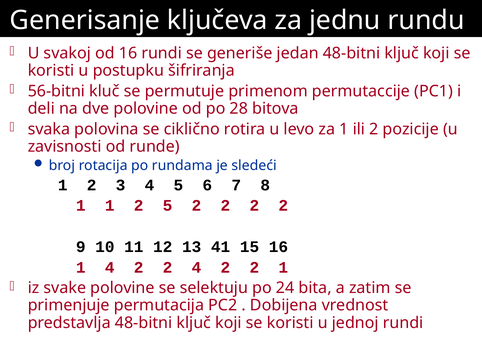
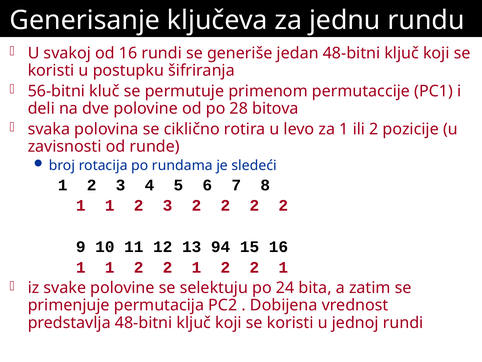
1 1 2 5: 5 -> 3
41: 41 -> 94
4 at (110, 267): 4 -> 1
4 at (196, 267): 4 -> 1
